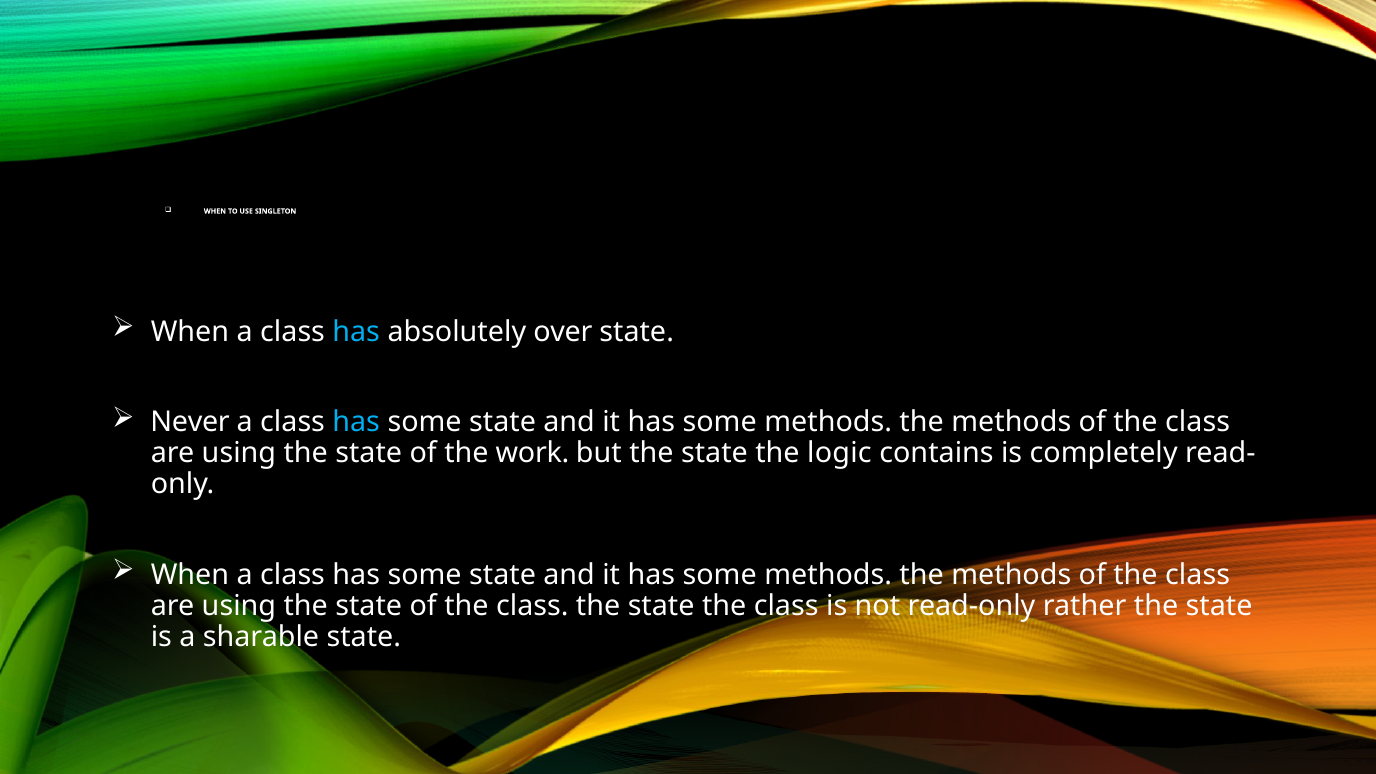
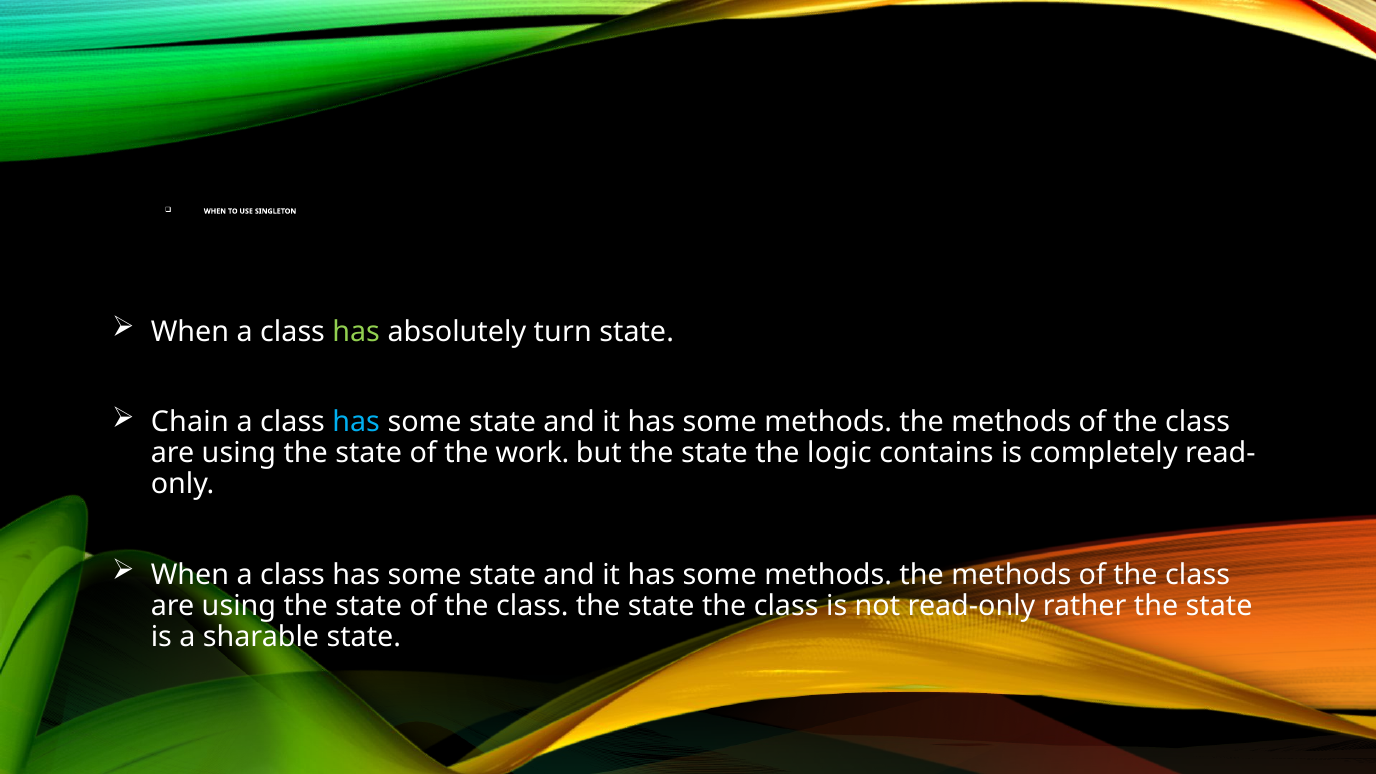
has at (356, 332) colour: light blue -> light green
over: over -> turn
Never: Never -> Chain
